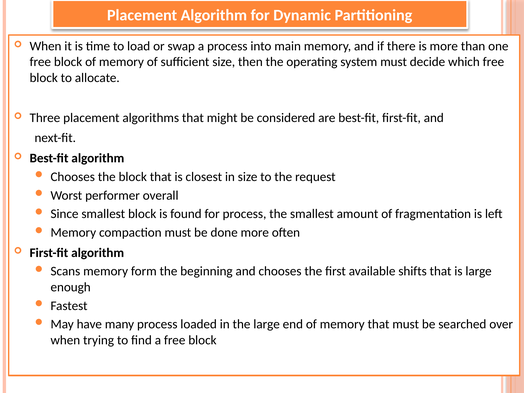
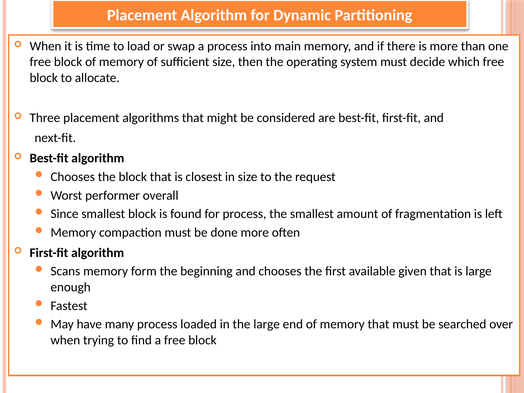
shifts: shifts -> given
